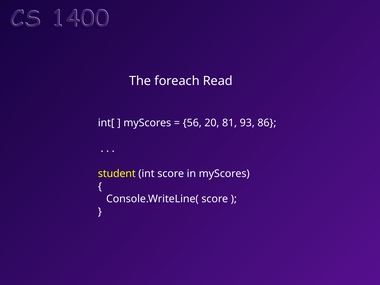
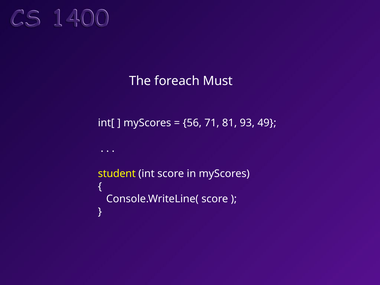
Read: Read -> Must
20: 20 -> 71
86: 86 -> 49
